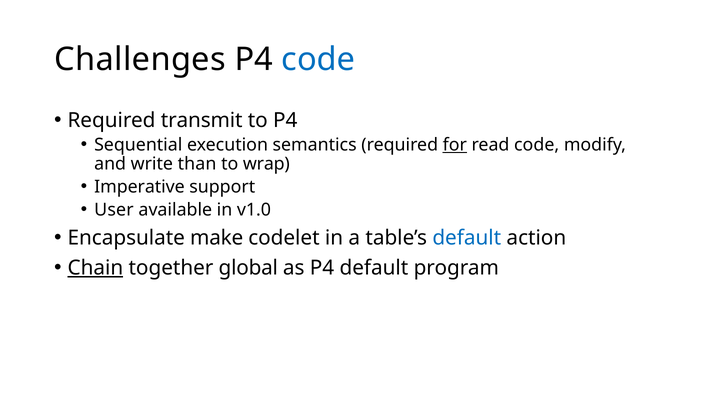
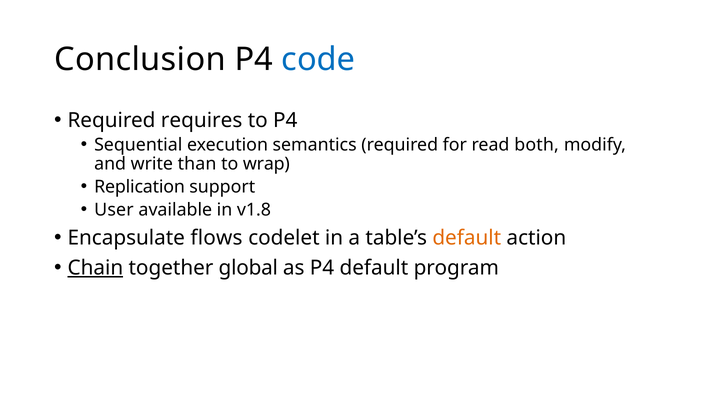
Challenges: Challenges -> Conclusion
transmit: transmit -> requires
for underline: present -> none
read code: code -> both
Imperative: Imperative -> Replication
v1.0: v1.0 -> v1.8
make: make -> flows
default at (467, 238) colour: blue -> orange
